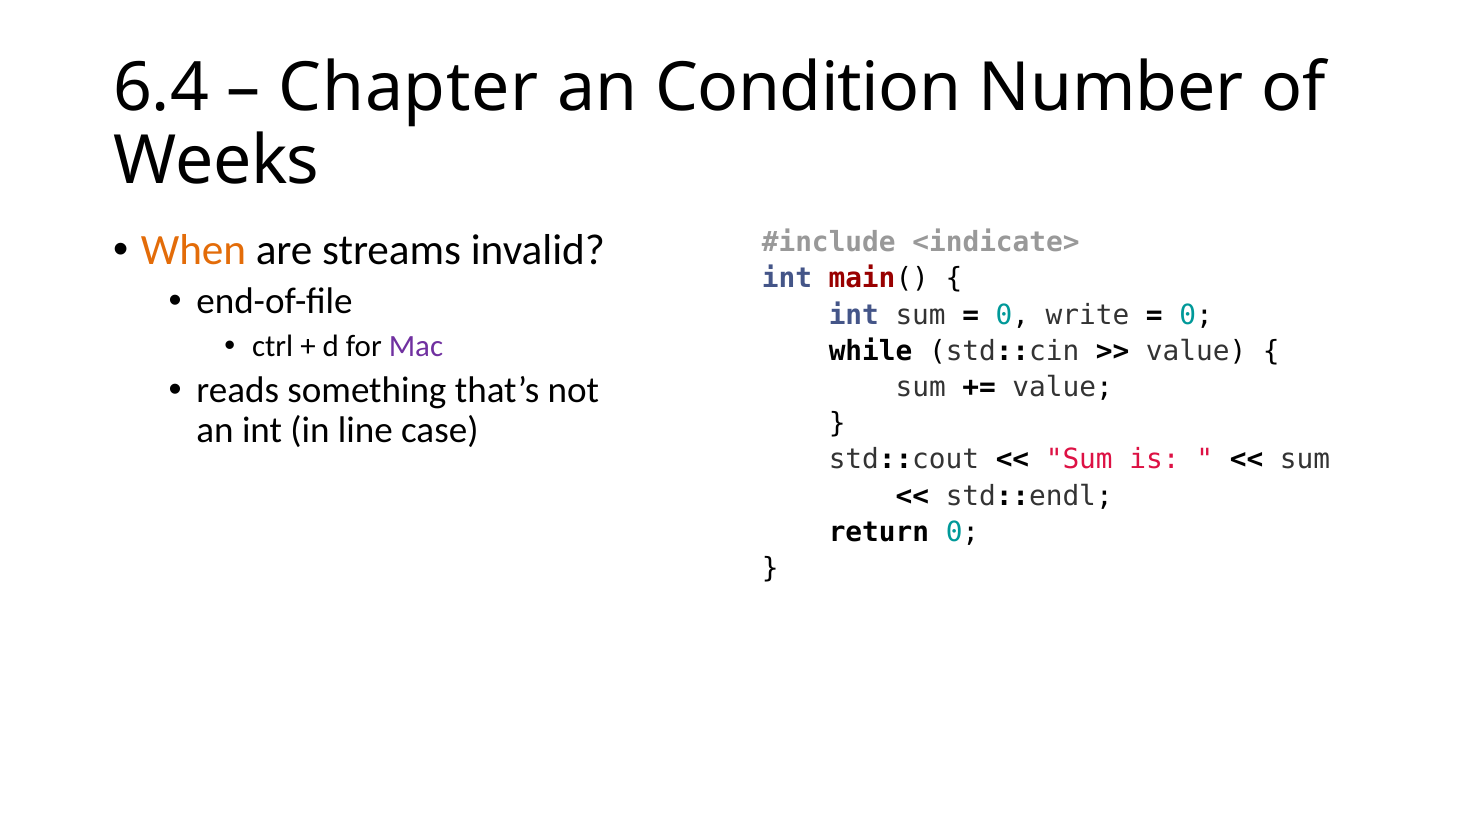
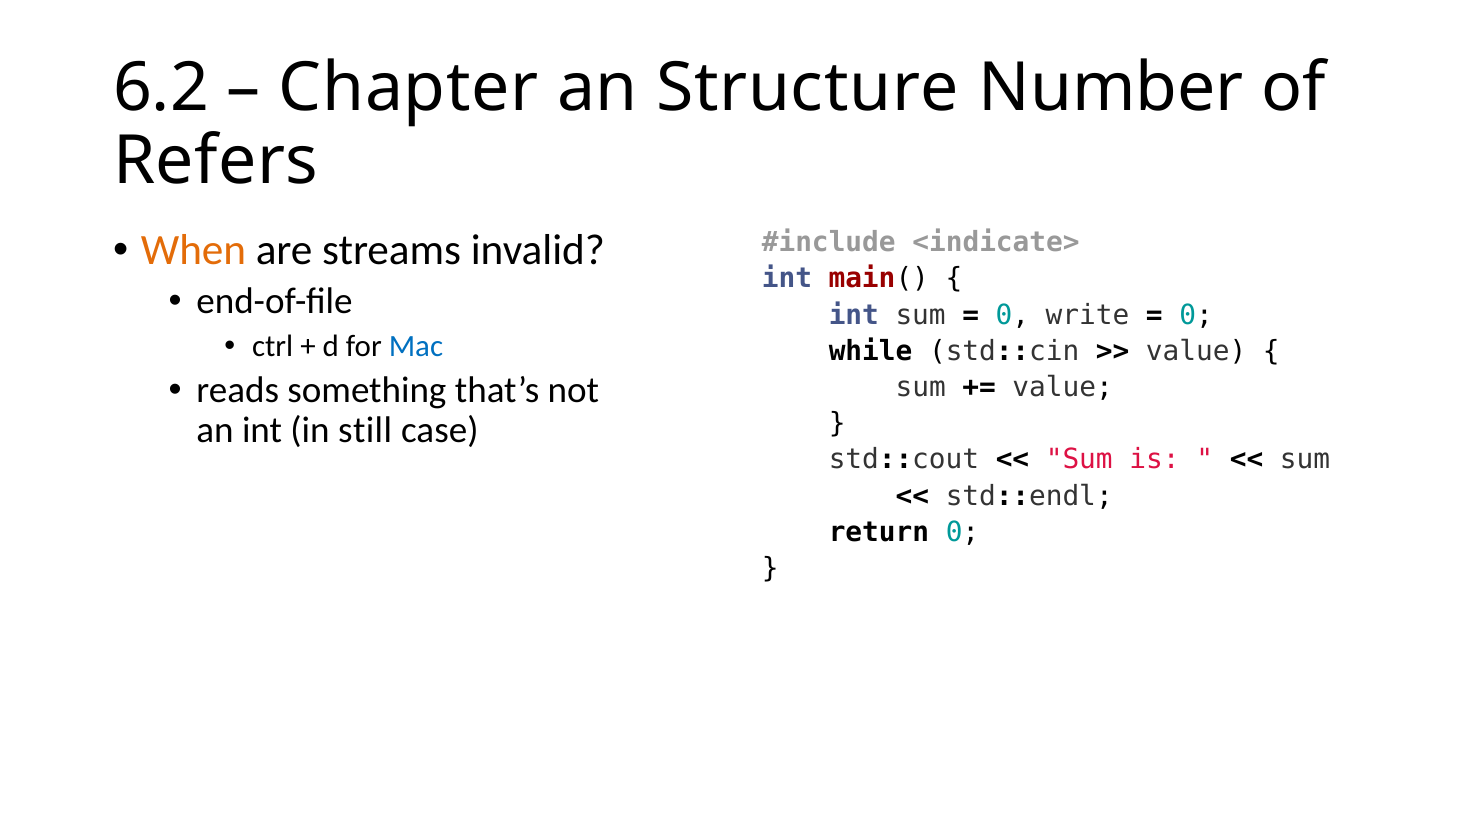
6.4: 6.4 -> 6.2
Condition: Condition -> Structure
Weeks: Weeks -> Refers
Mac colour: purple -> blue
line: line -> still
